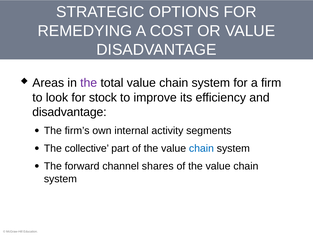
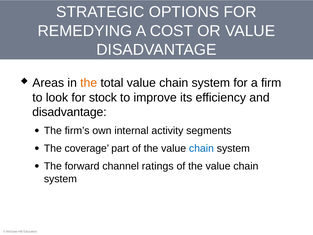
the at (89, 83) colour: purple -> orange
collective: collective -> coverage
shares: shares -> ratings
